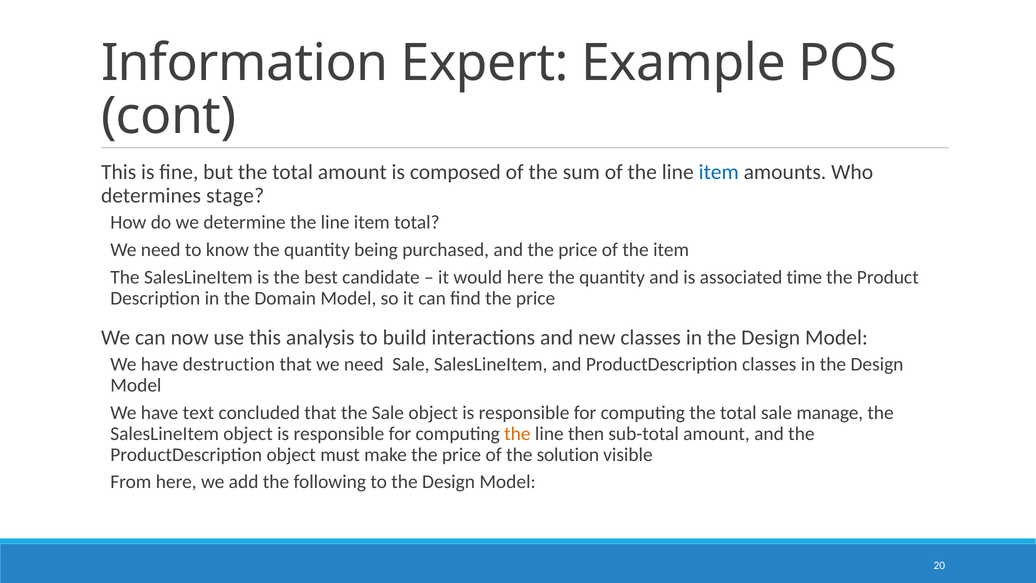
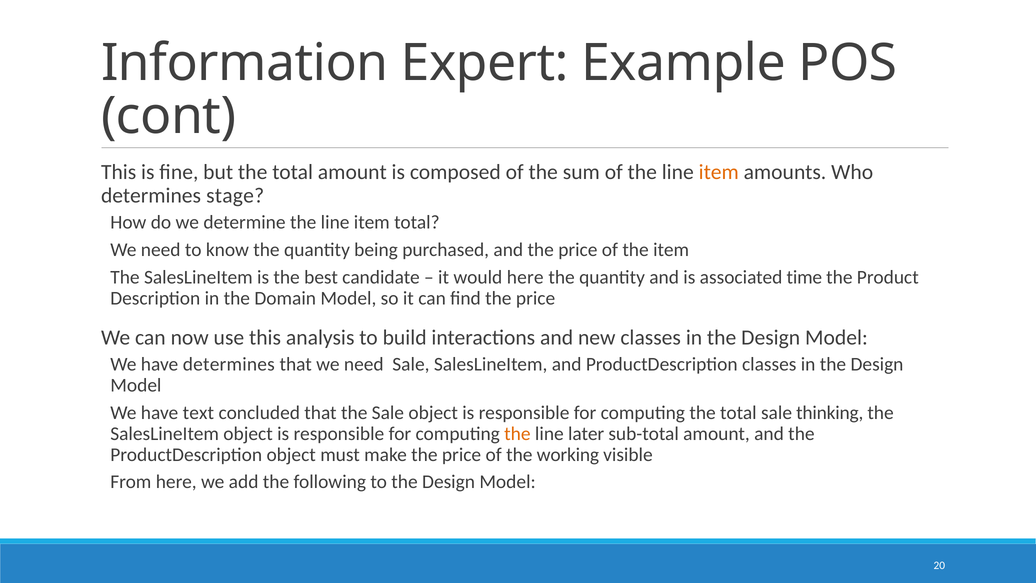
item at (719, 172) colour: blue -> orange
have destruction: destruction -> determines
manage: manage -> thinking
then: then -> later
solution: solution -> working
